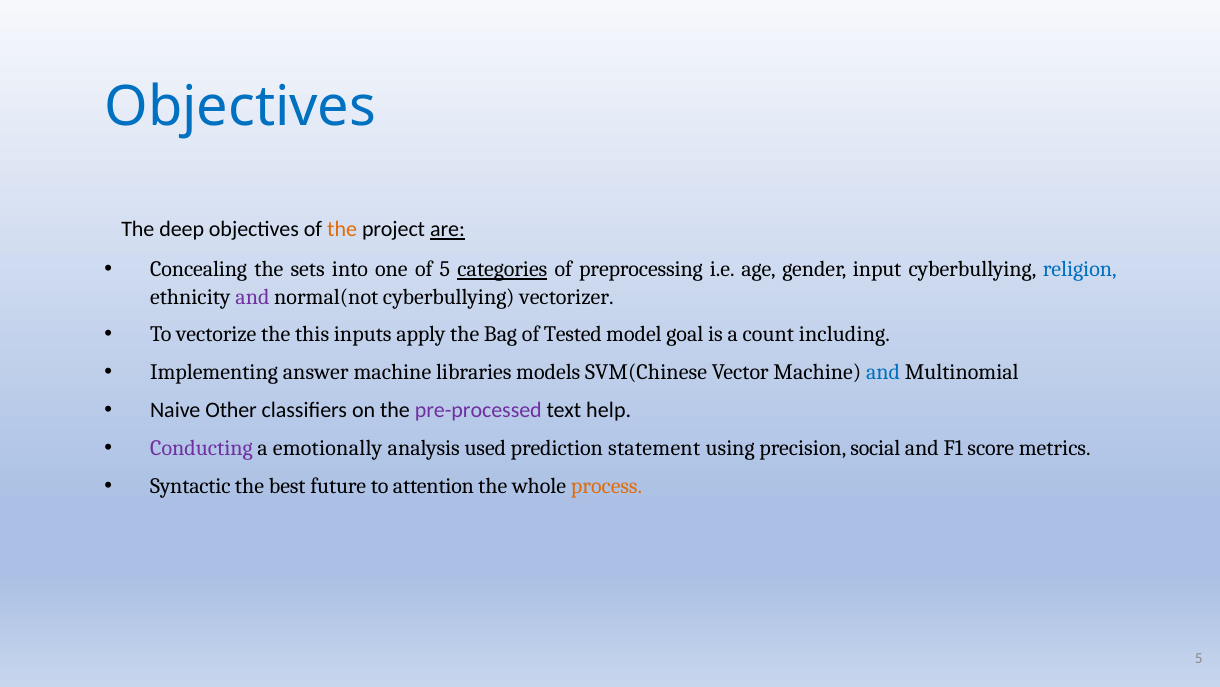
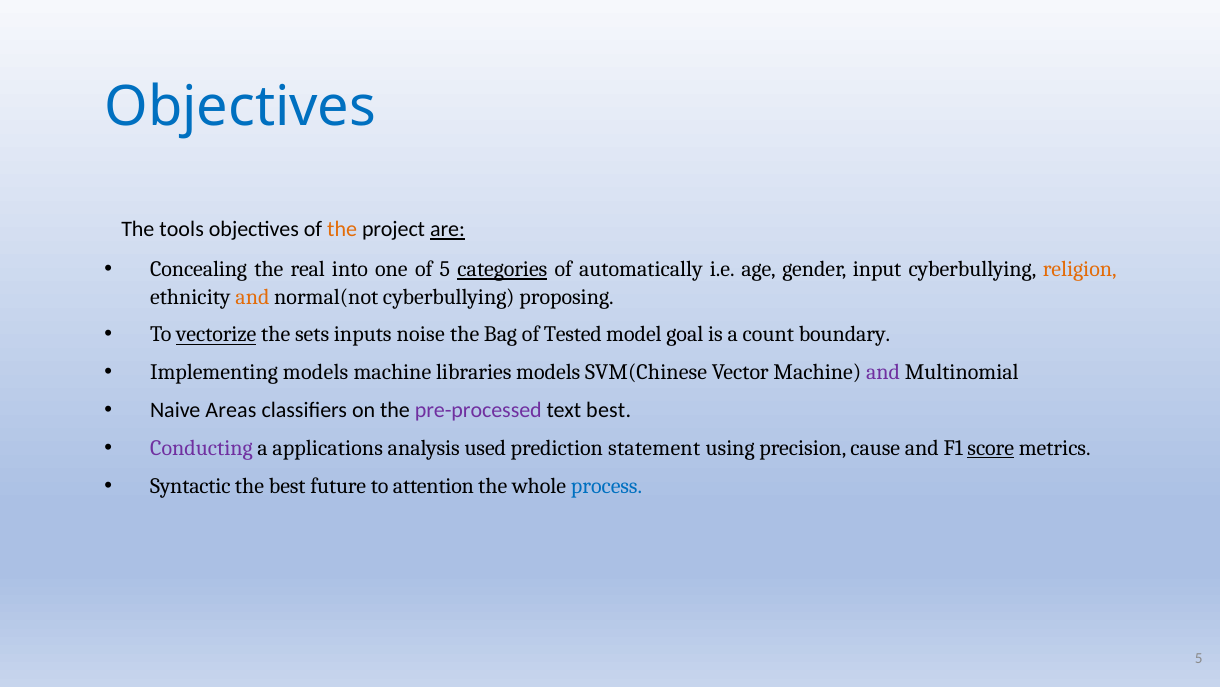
deep: deep -> tools
sets: sets -> real
preprocessing: preprocessing -> automatically
religion colour: blue -> orange
and at (252, 296) colour: purple -> orange
vectorizer: vectorizer -> proposing
vectorize underline: none -> present
this: this -> sets
apply: apply -> noise
including: including -> boundary
Implementing answer: answer -> models
and at (883, 372) colour: blue -> purple
Other: Other -> Areas
text help: help -> best
emotionally: emotionally -> applications
social: social -> cause
score underline: none -> present
process colour: orange -> blue
